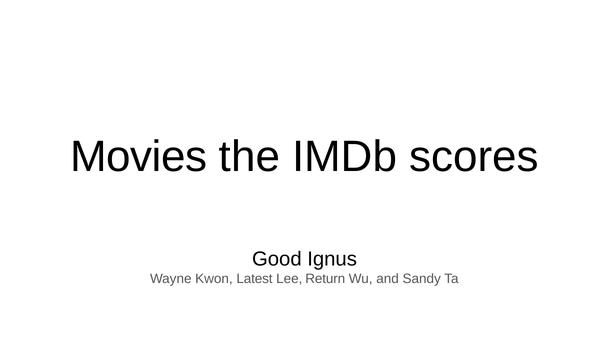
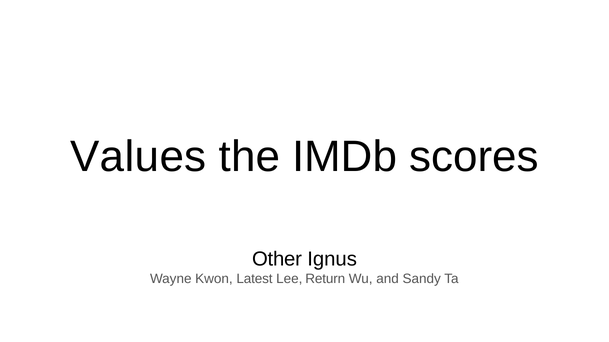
Movies: Movies -> Values
Good: Good -> Other
